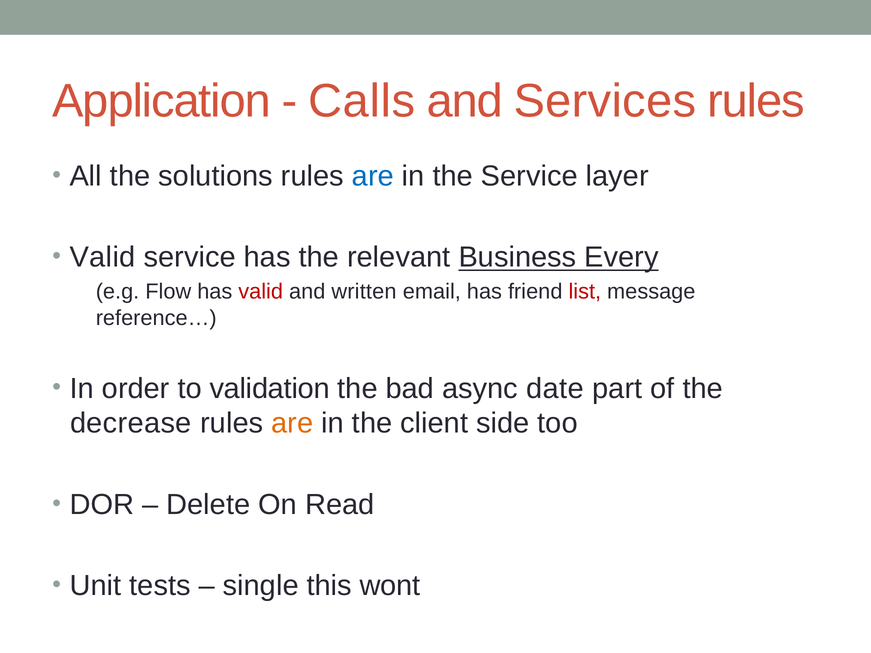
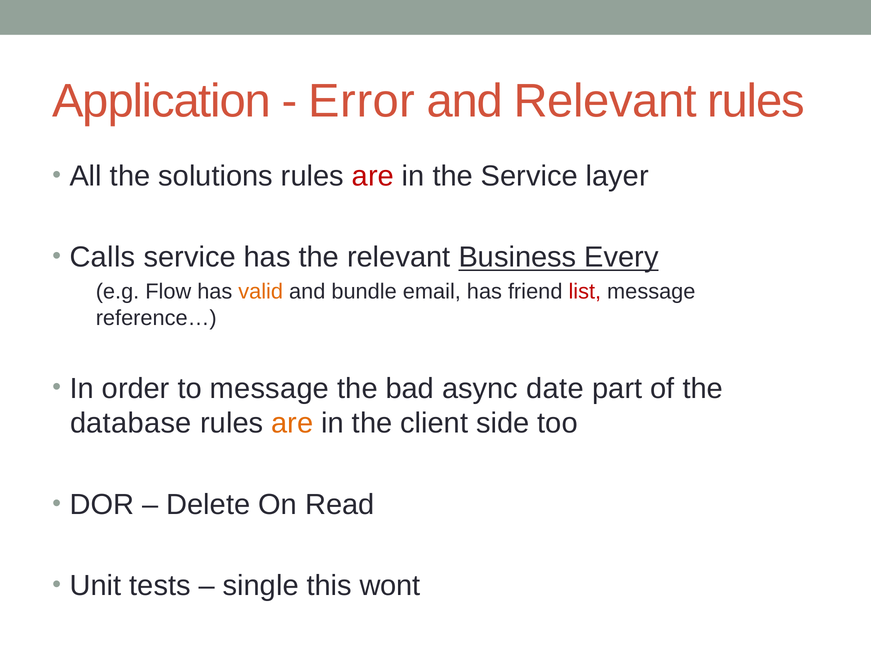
Calls: Calls -> Error
and Services: Services -> Relevant
are at (373, 176) colour: blue -> red
Valid at (103, 258): Valid -> Calls
valid at (261, 292) colour: red -> orange
written: written -> bundle
to validation: validation -> message
decrease: decrease -> database
